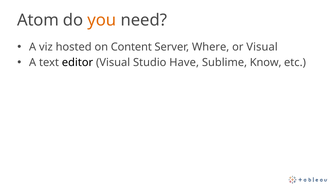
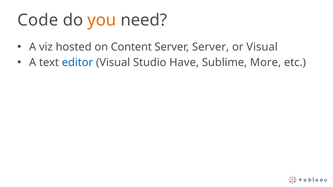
Atom: Atom -> Code
Server Where: Where -> Server
editor colour: black -> blue
Know: Know -> More
